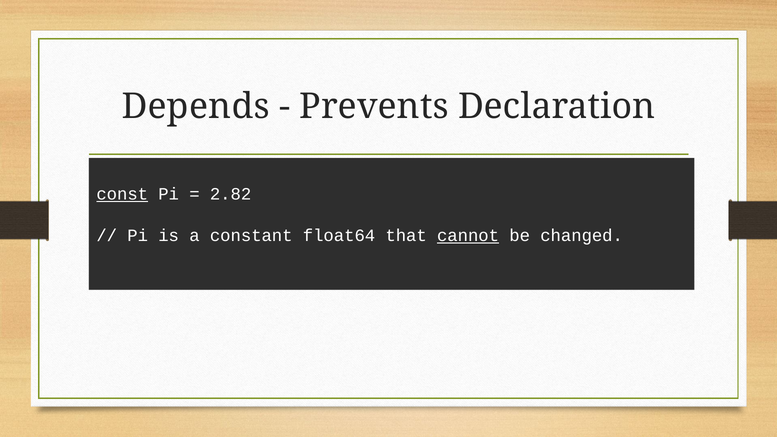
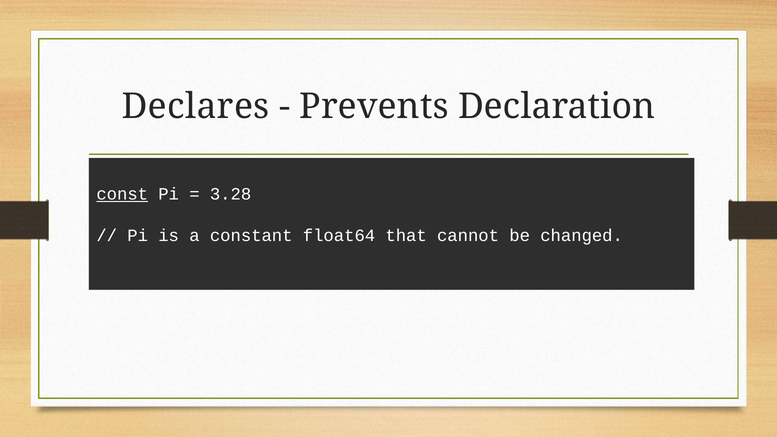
Depends: Depends -> Declares
2.82: 2.82 -> 3.28
cannot underline: present -> none
